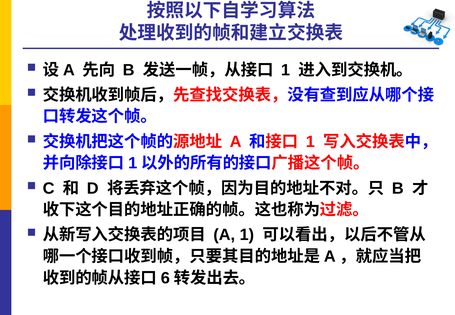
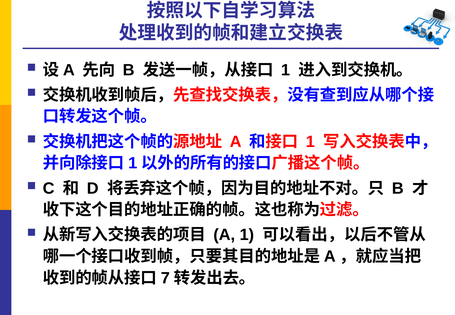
6: 6 -> 7
